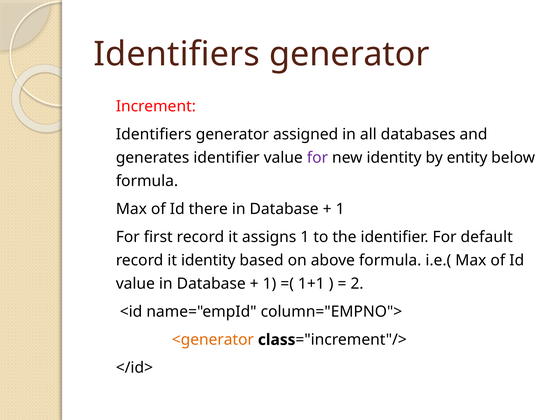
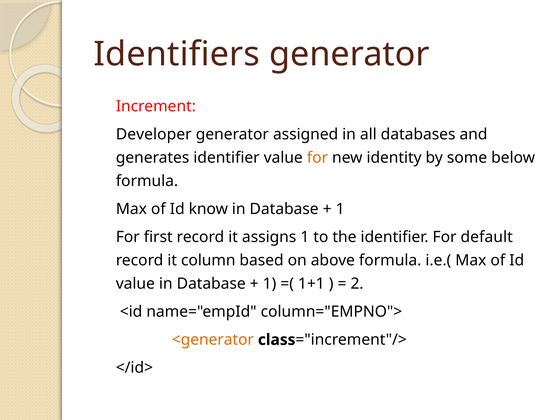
Identifiers at (154, 135): Identifiers -> Developer
for at (317, 158) colour: purple -> orange
entity: entity -> some
there: there -> know
it identity: identity -> column
